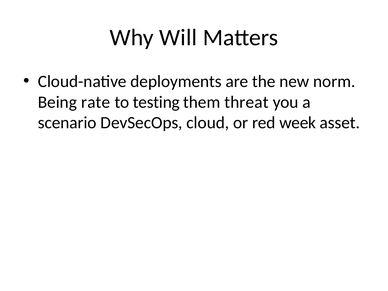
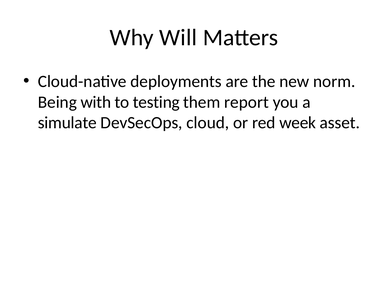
rate: rate -> with
threat: threat -> report
scenario: scenario -> simulate
